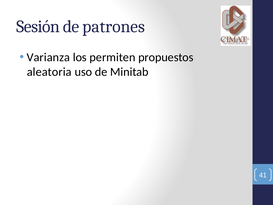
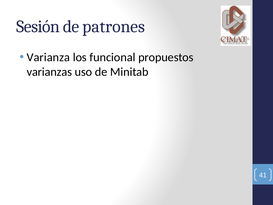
permiten: permiten -> funcional
aleatoria: aleatoria -> varianzas
